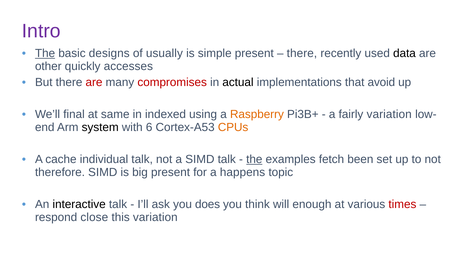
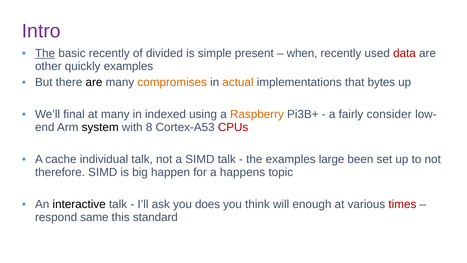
basic designs: designs -> recently
usually: usually -> divided
there at (302, 53): there -> when
data colour: black -> red
quickly accesses: accesses -> examples
are at (94, 82) colour: red -> black
compromises colour: red -> orange
actual colour: black -> orange
avoid: avoid -> bytes
at same: same -> many
fairly variation: variation -> consider
6: 6 -> 8
CPUs colour: orange -> red
the at (254, 159) underline: present -> none
fetch: fetch -> large
big present: present -> happen
close: close -> same
this variation: variation -> standard
